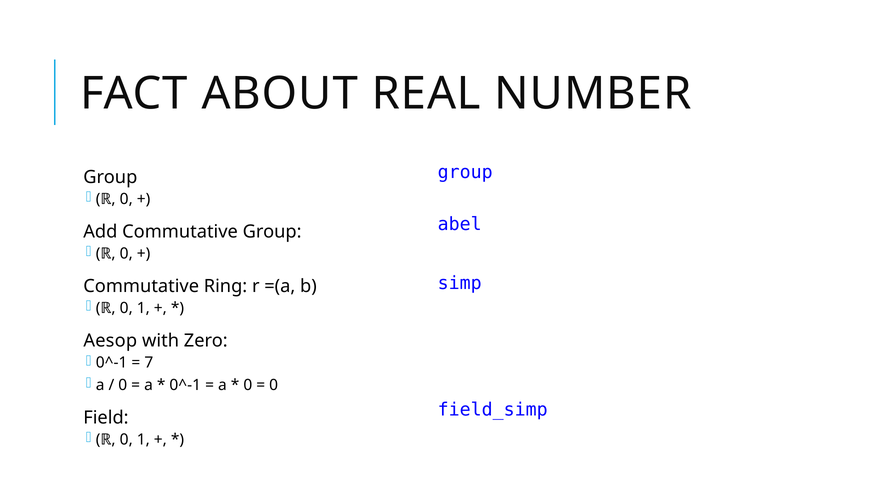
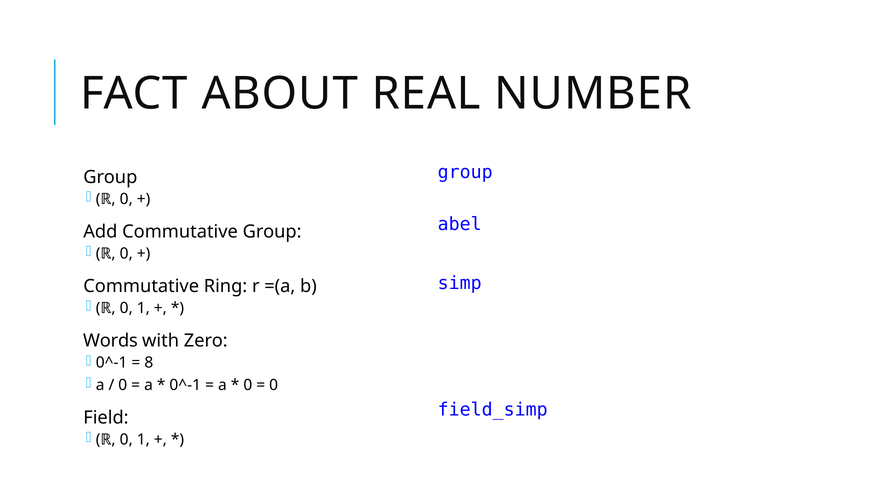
Aesop: Aesop -> Words
7: 7 -> 8
